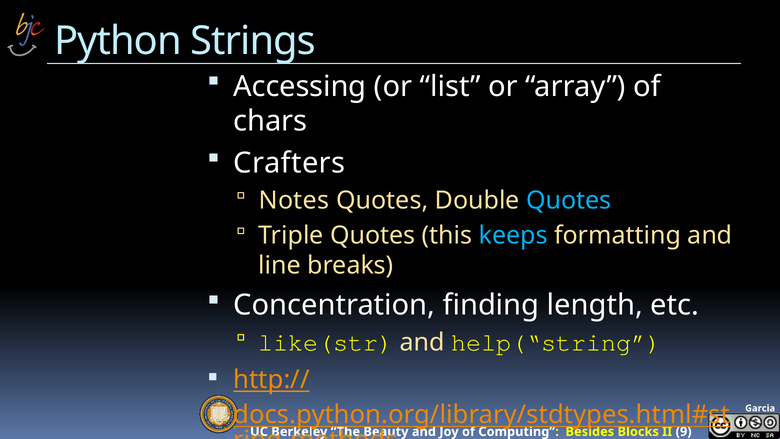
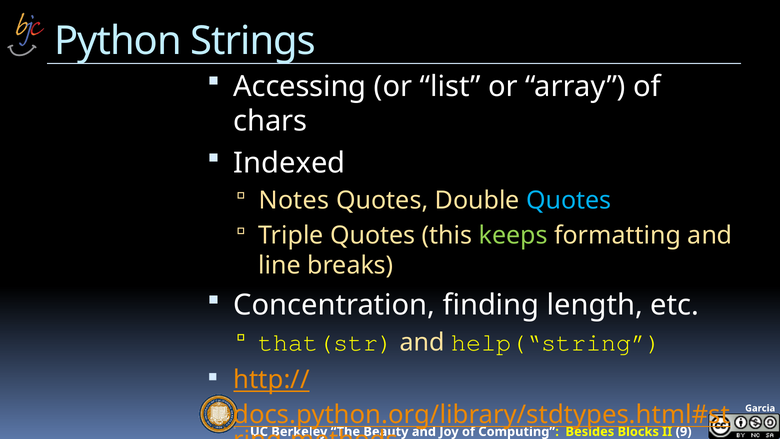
Crafters: Crafters -> Indexed
keeps colour: light blue -> light green
like(str: like(str -> that(str
